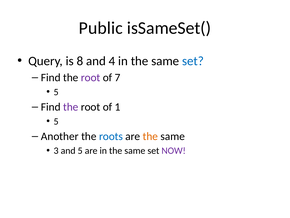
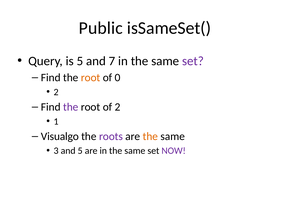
is 8: 8 -> 5
4: 4 -> 7
set at (193, 61) colour: blue -> purple
root at (91, 77) colour: purple -> orange
7: 7 -> 0
5 at (56, 92): 5 -> 2
of 1: 1 -> 2
5 at (56, 121): 5 -> 1
Another: Another -> Visualgo
roots colour: blue -> purple
